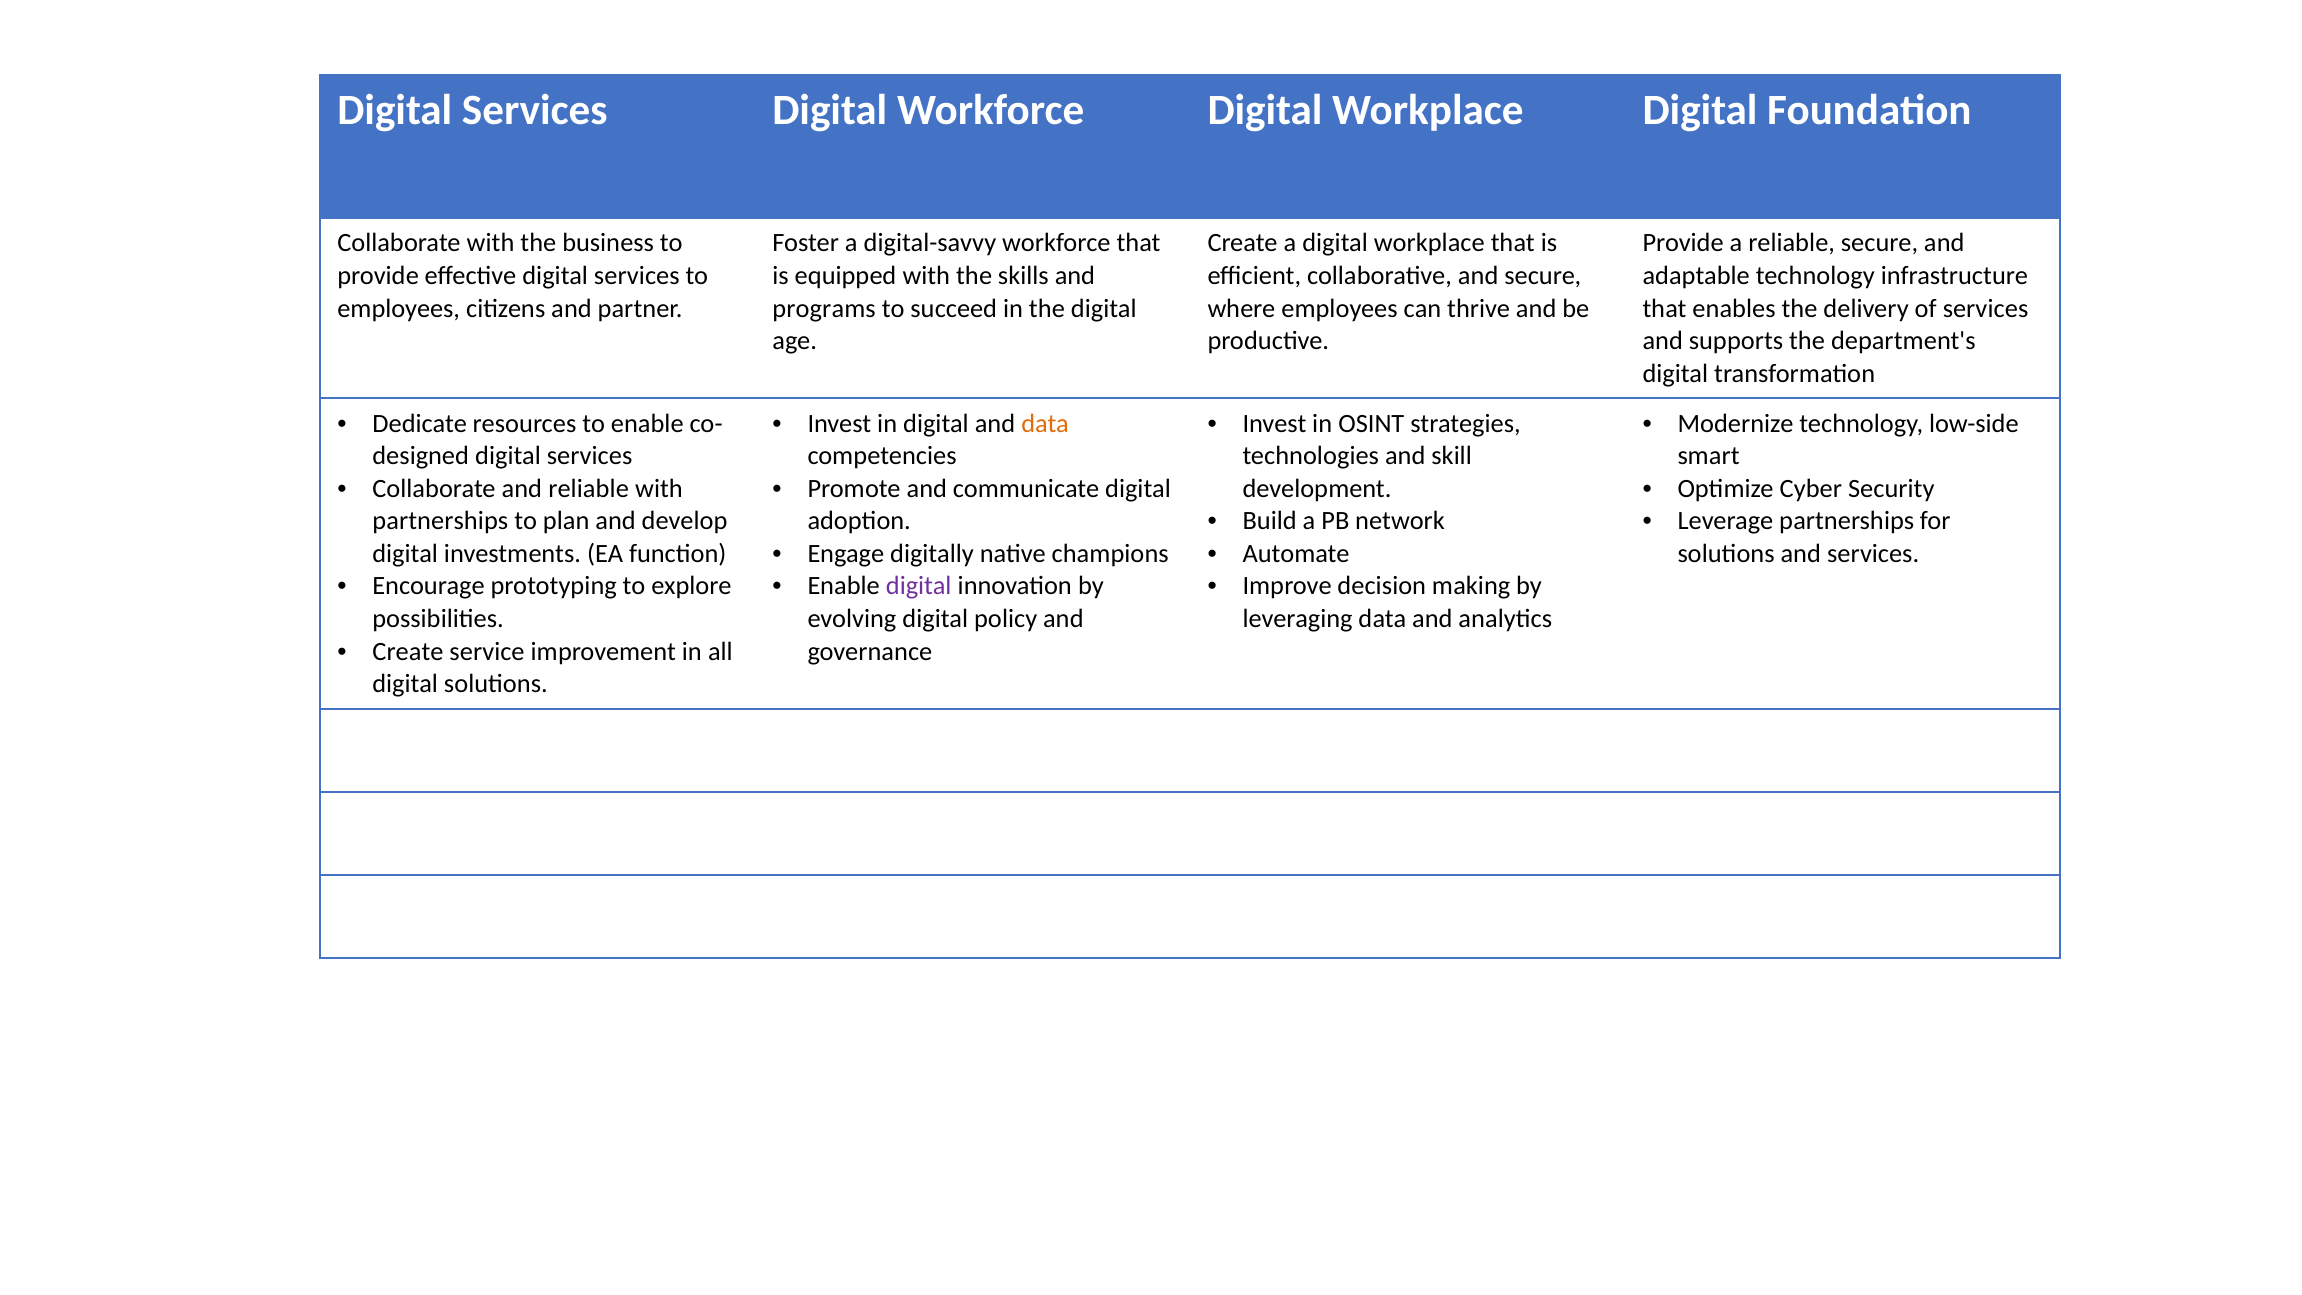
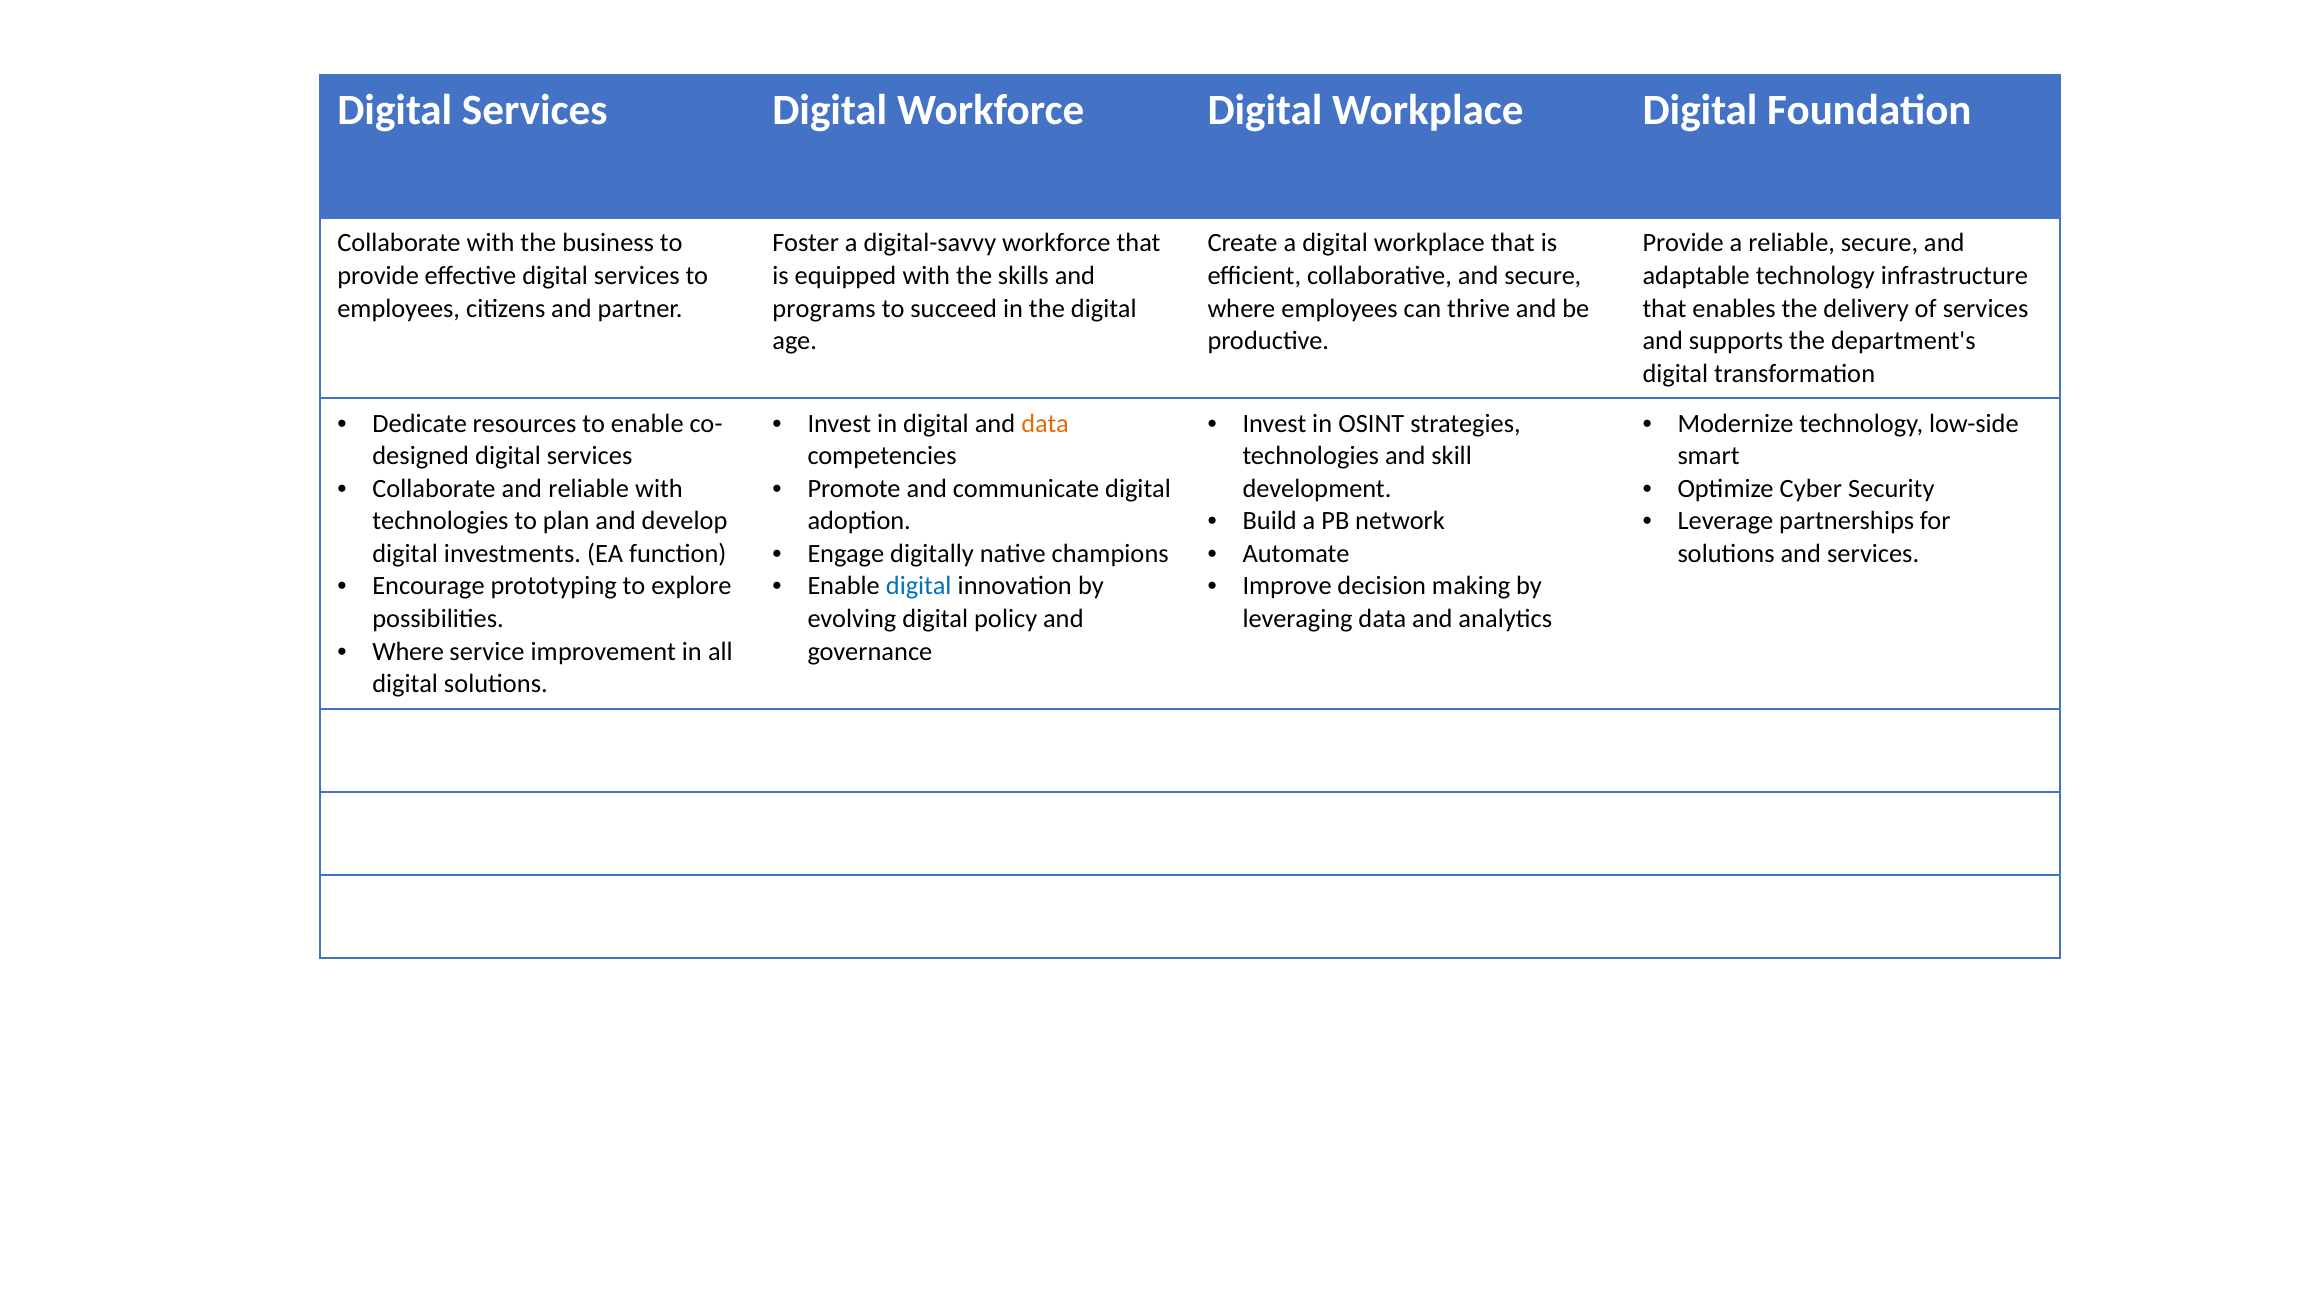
partnerships at (440, 521): partnerships -> technologies
digital at (919, 586) colour: purple -> blue
Create at (408, 651): Create -> Where
